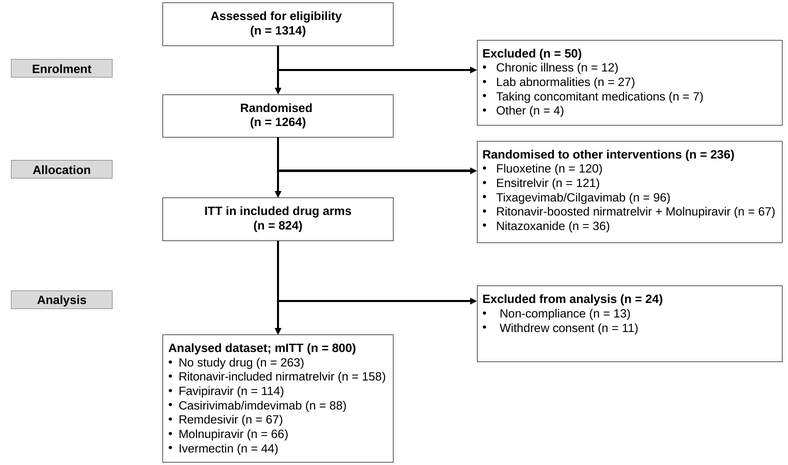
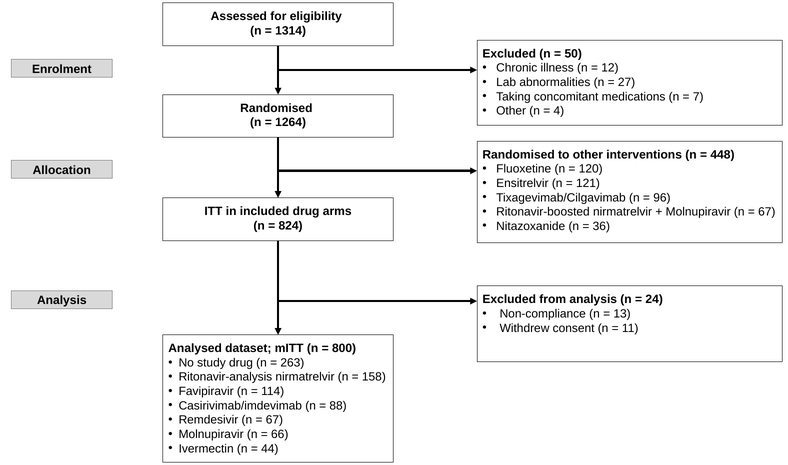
236: 236 -> 448
Ritonavir-included: Ritonavir-included -> Ritonavir-analysis
